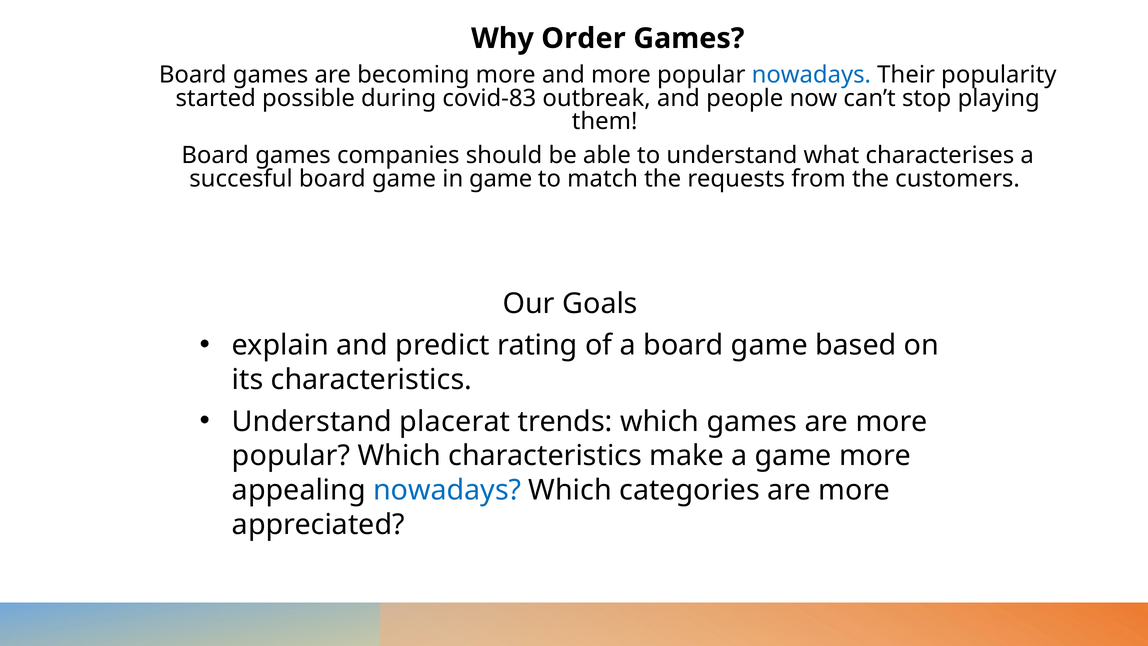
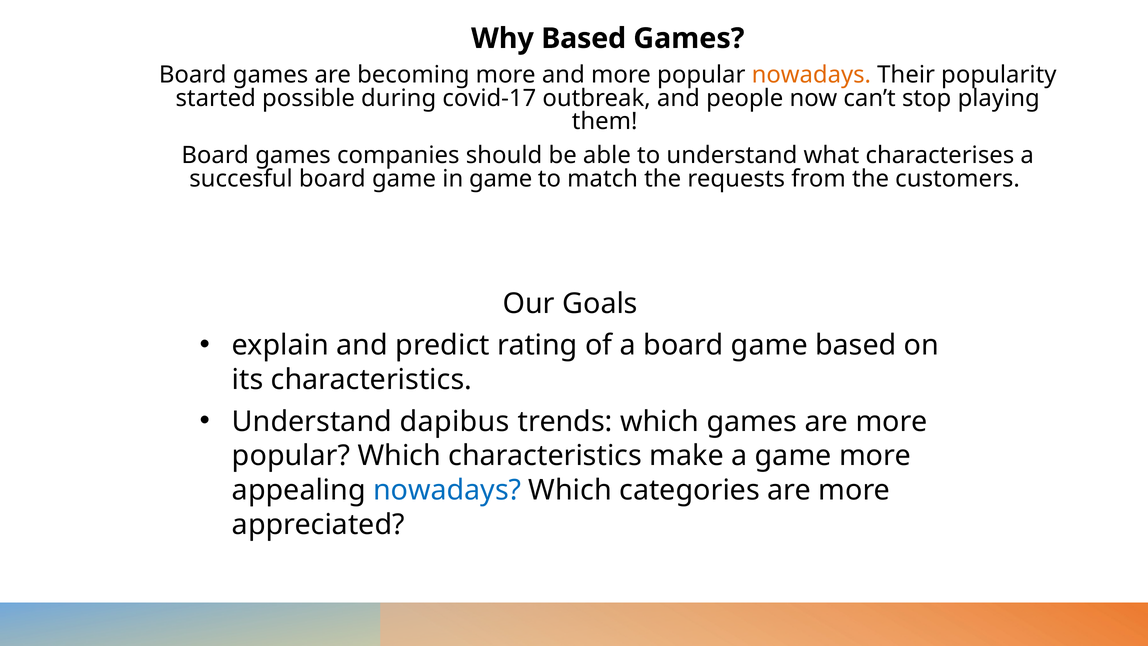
Why Order: Order -> Based
nowadays at (811, 75) colour: blue -> orange
covid-83: covid-83 -> covid-17
placerat: placerat -> dapibus
